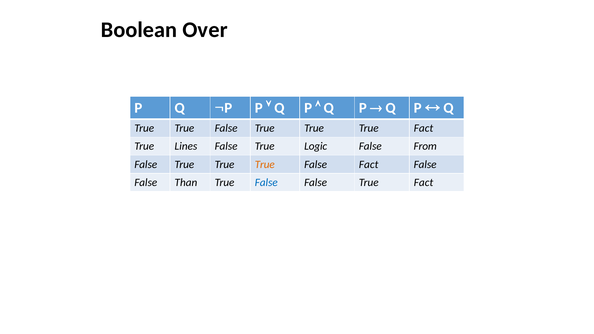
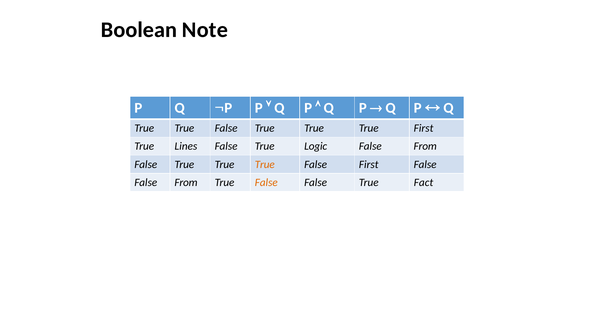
Over: Over -> Note
True True Fact: Fact -> First
False Fact: Fact -> First
Than at (186, 182): Than -> From
False at (266, 182) colour: blue -> orange
